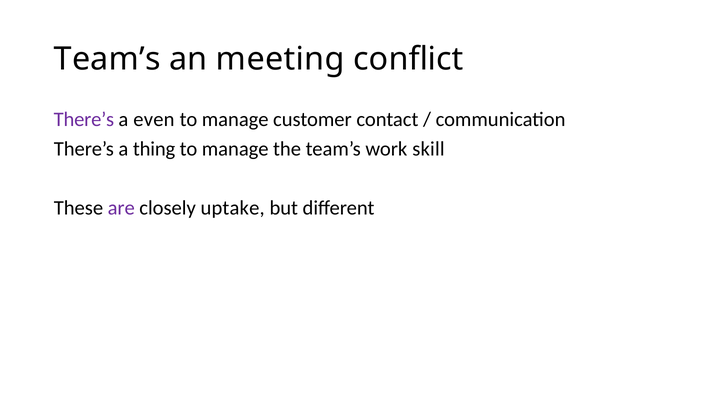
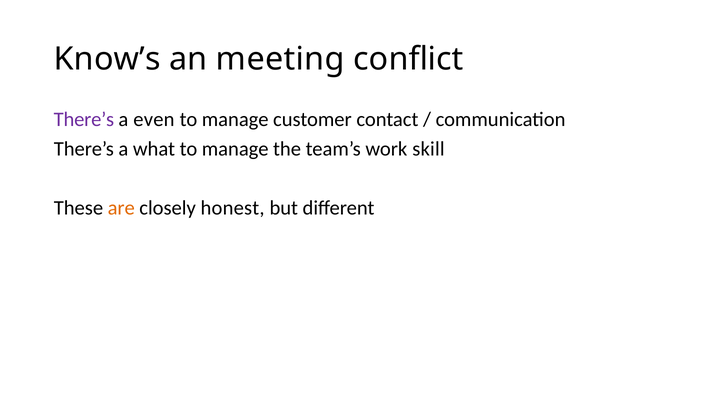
Team’s at (107, 59): Team’s -> Know’s
thing: thing -> what
are colour: purple -> orange
uptake: uptake -> honest
